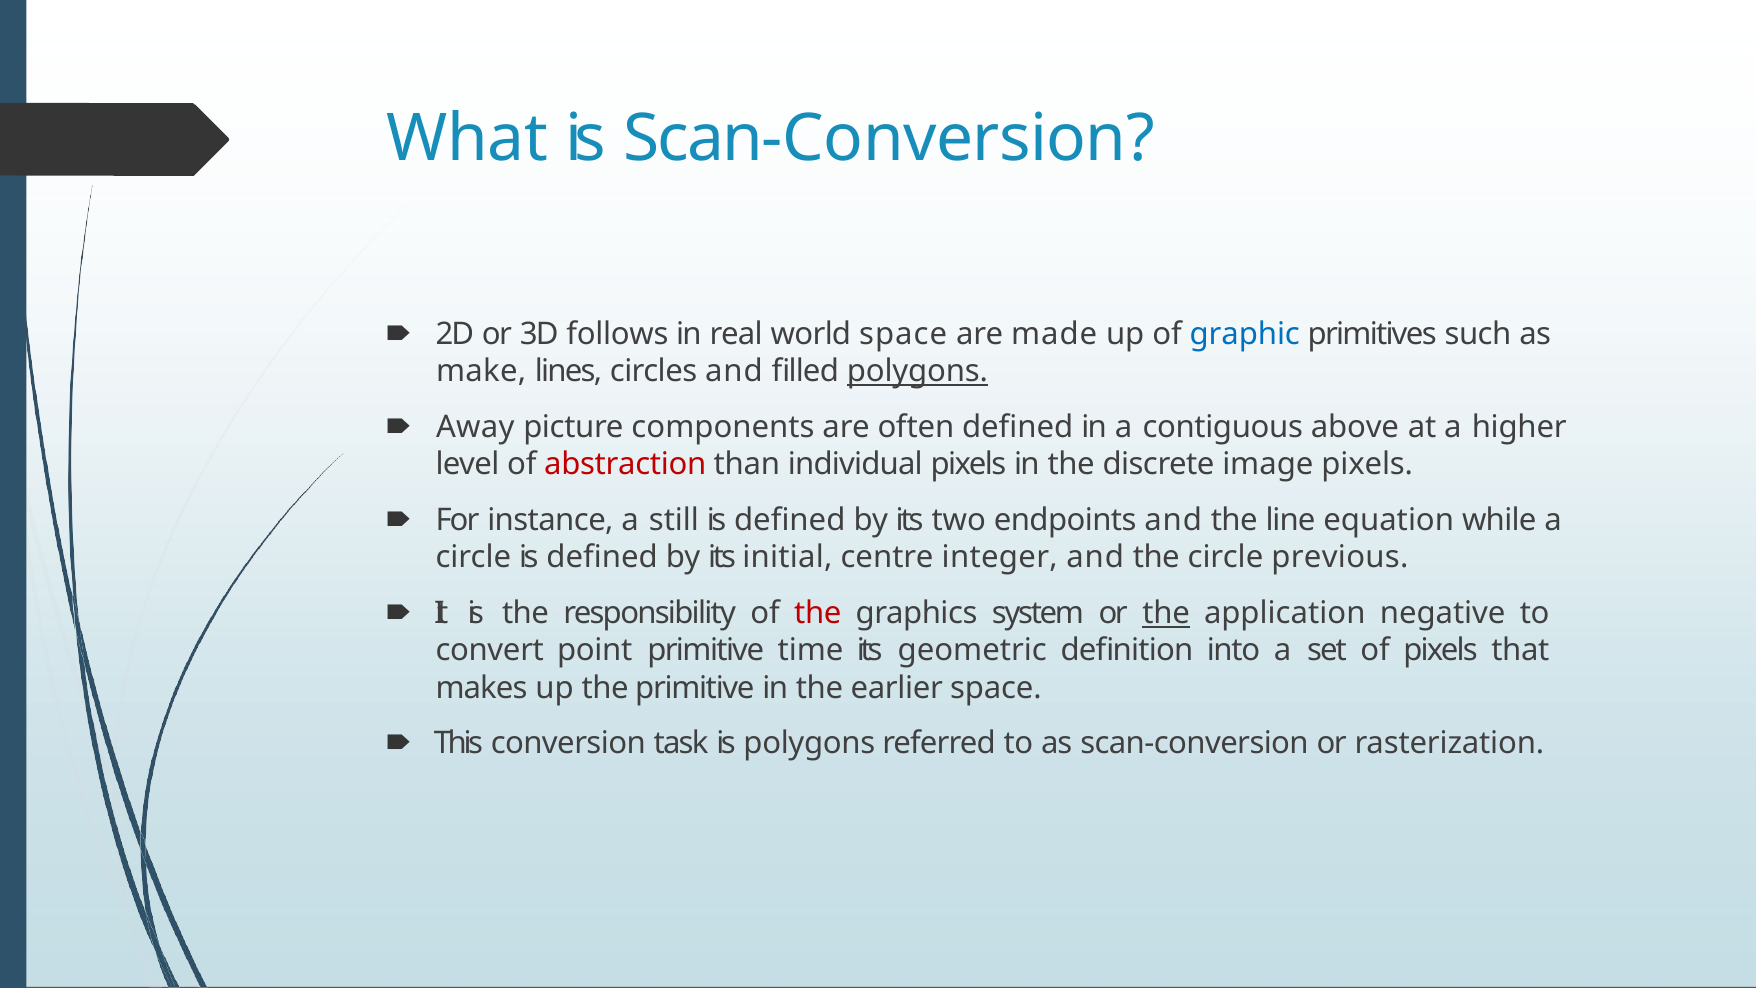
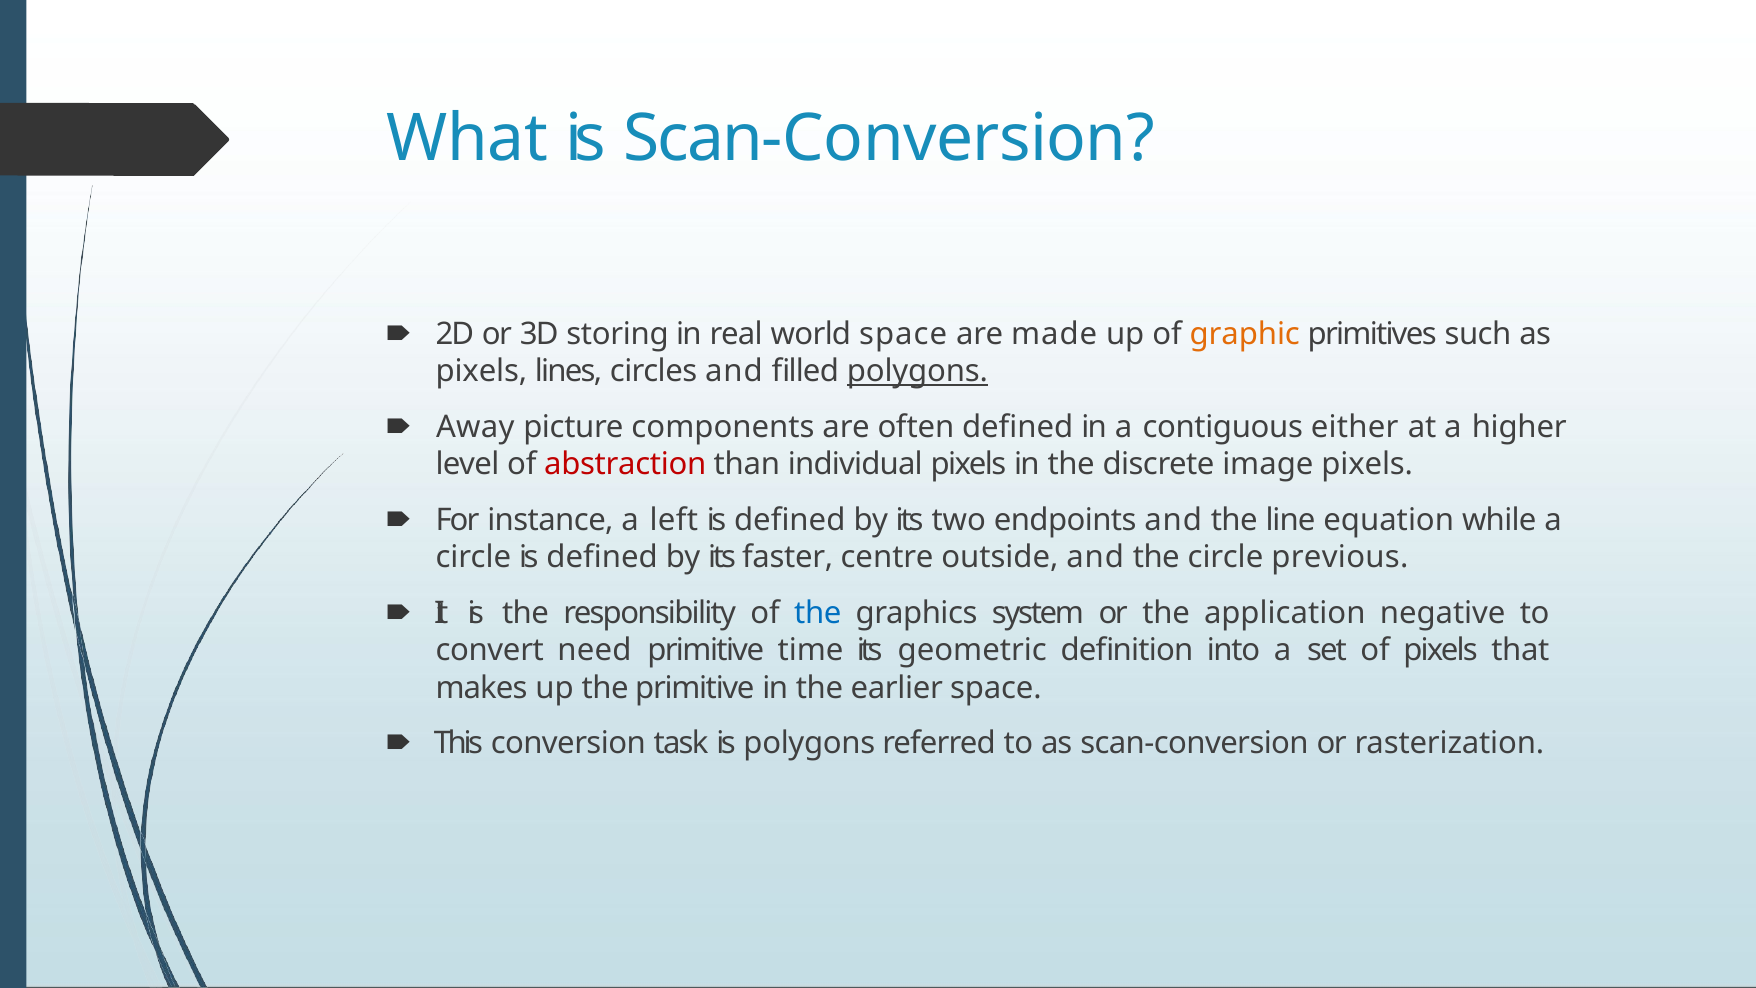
follows: follows -> storing
graphic colour: blue -> orange
make at (481, 372): make -> pixels
above: above -> either
still: still -> left
initial: initial -> faster
integer: integer -> outside
the at (818, 613) colour: red -> blue
the at (1166, 613) underline: present -> none
point: point -> need
